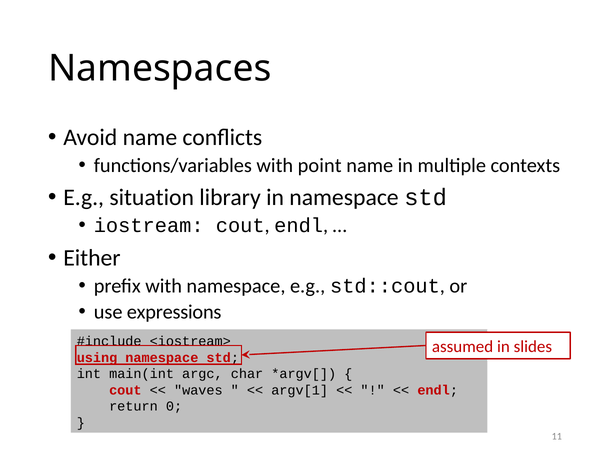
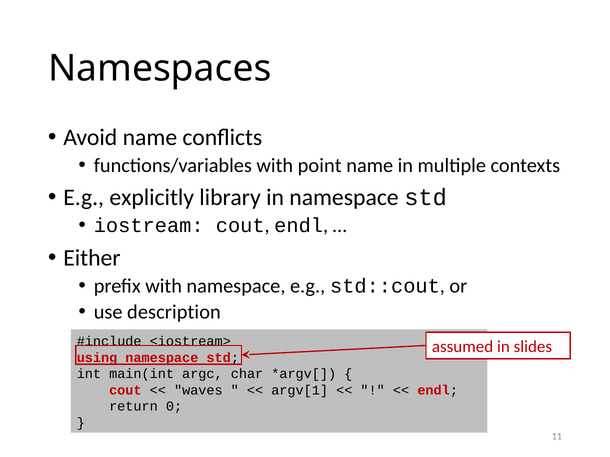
situation: situation -> explicitly
expressions: expressions -> description
